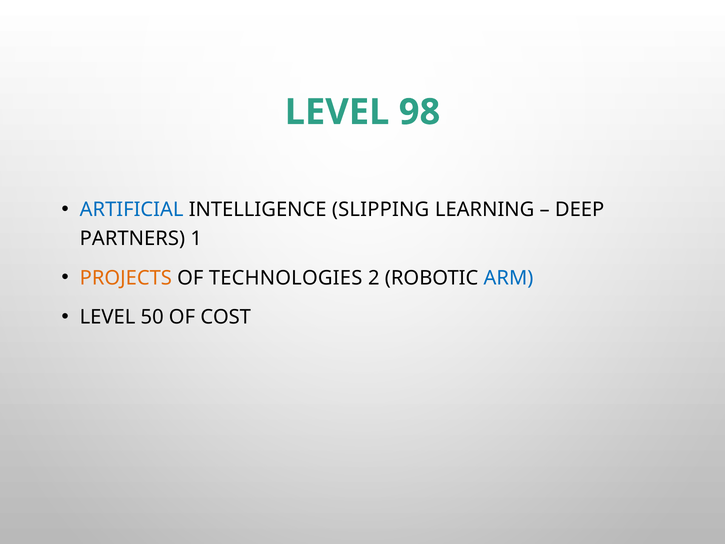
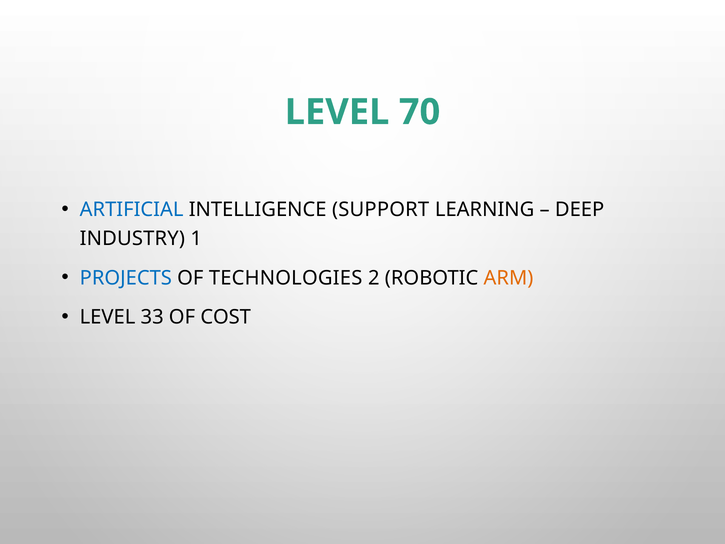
98: 98 -> 70
SLIPPING: SLIPPING -> SUPPORT
PARTNERS: PARTNERS -> INDUSTRY
PROJECTS colour: orange -> blue
ARM colour: blue -> orange
50: 50 -> 33
